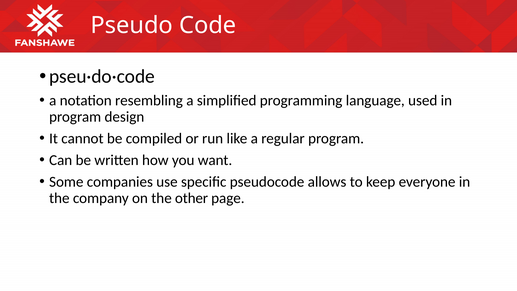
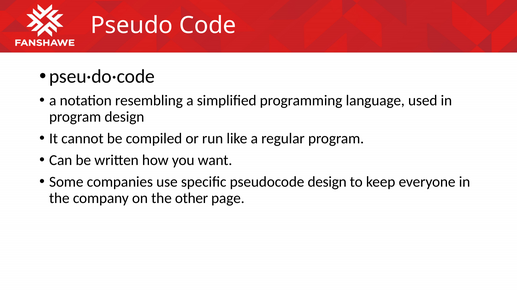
pseudocode allows: allows -> design
